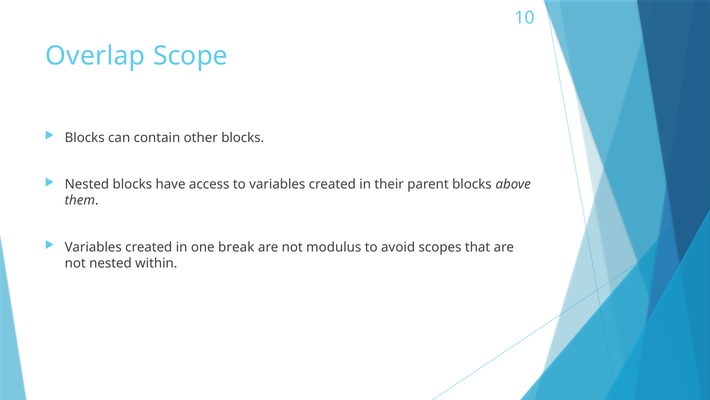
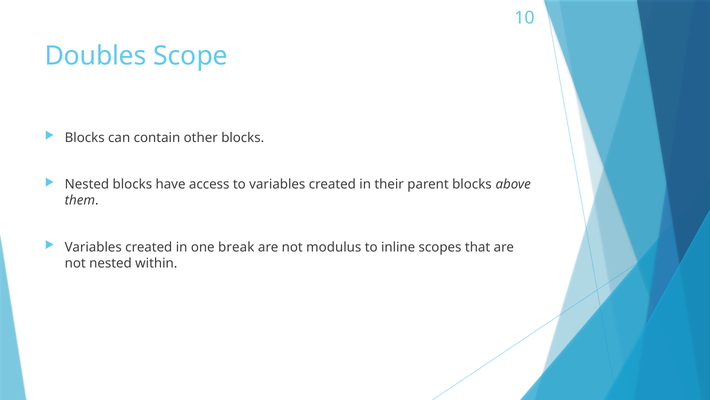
Overlap: Overlap -> Doubles
avoid: avoid -> inline
